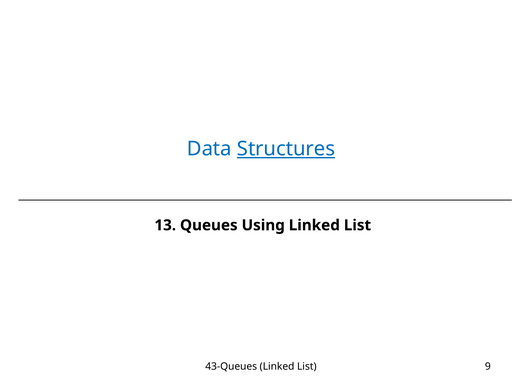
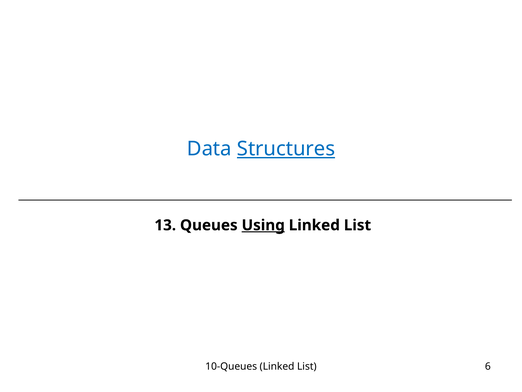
Using underline: none -> present
43-Queues: 43-Queues -> 10-Queues
9: 9 -> 6
